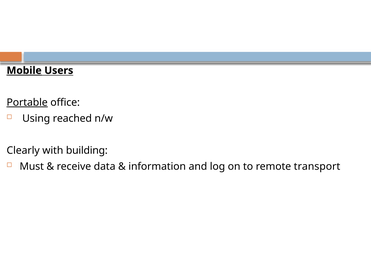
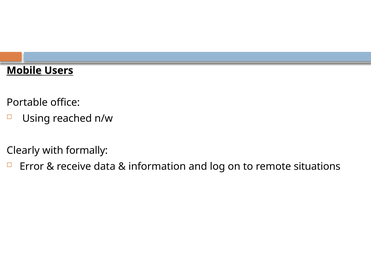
Portable underline: present -> none
building: building -> formally
Must: Must -> Error
transport: transport -> situations
